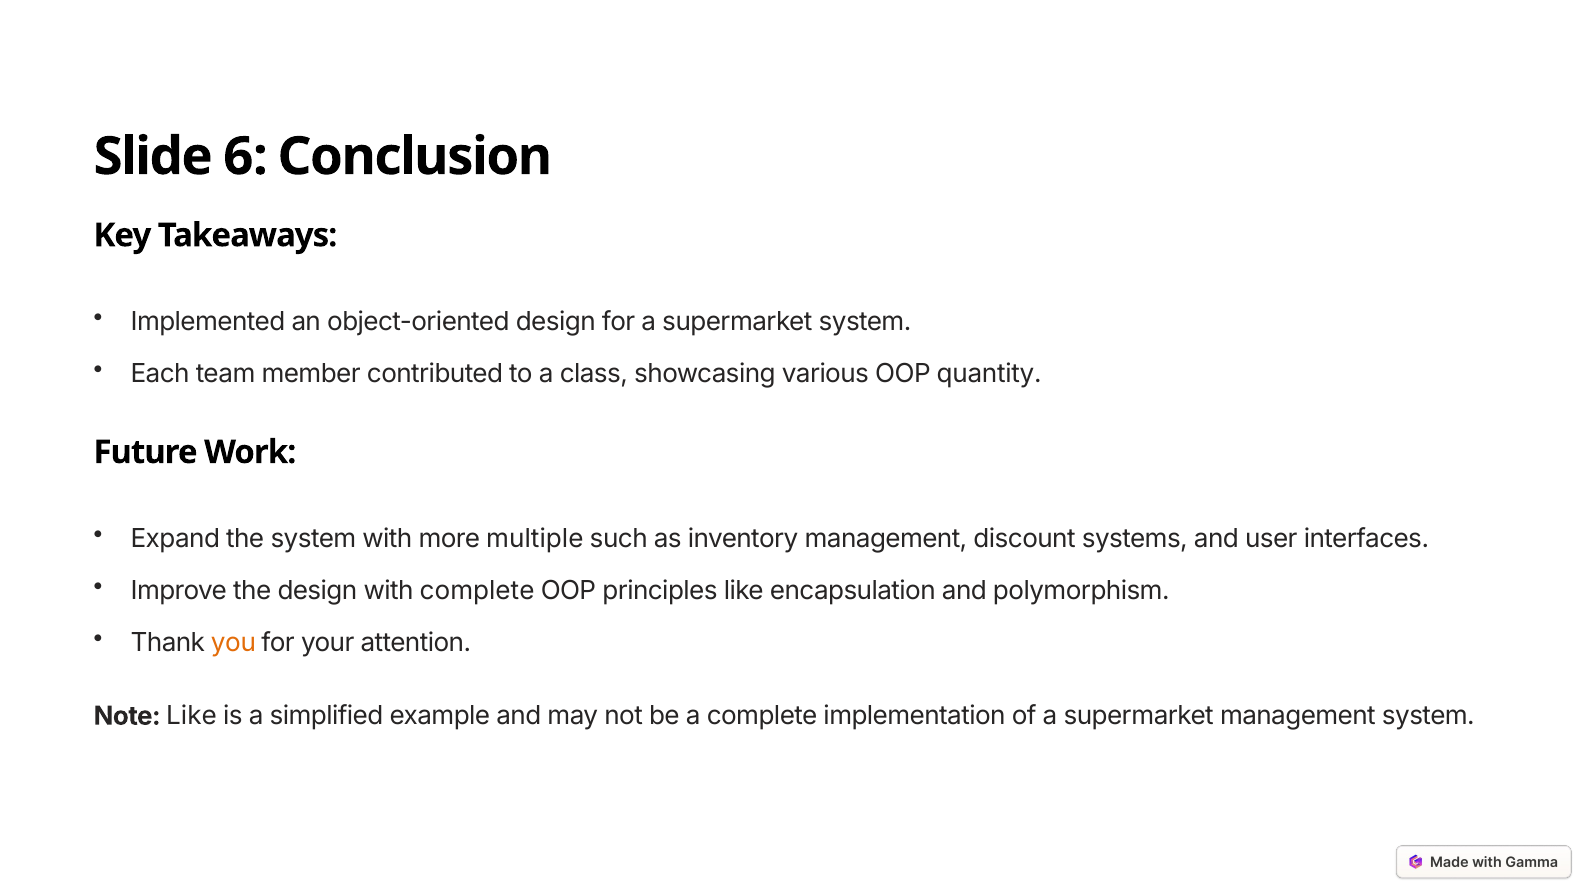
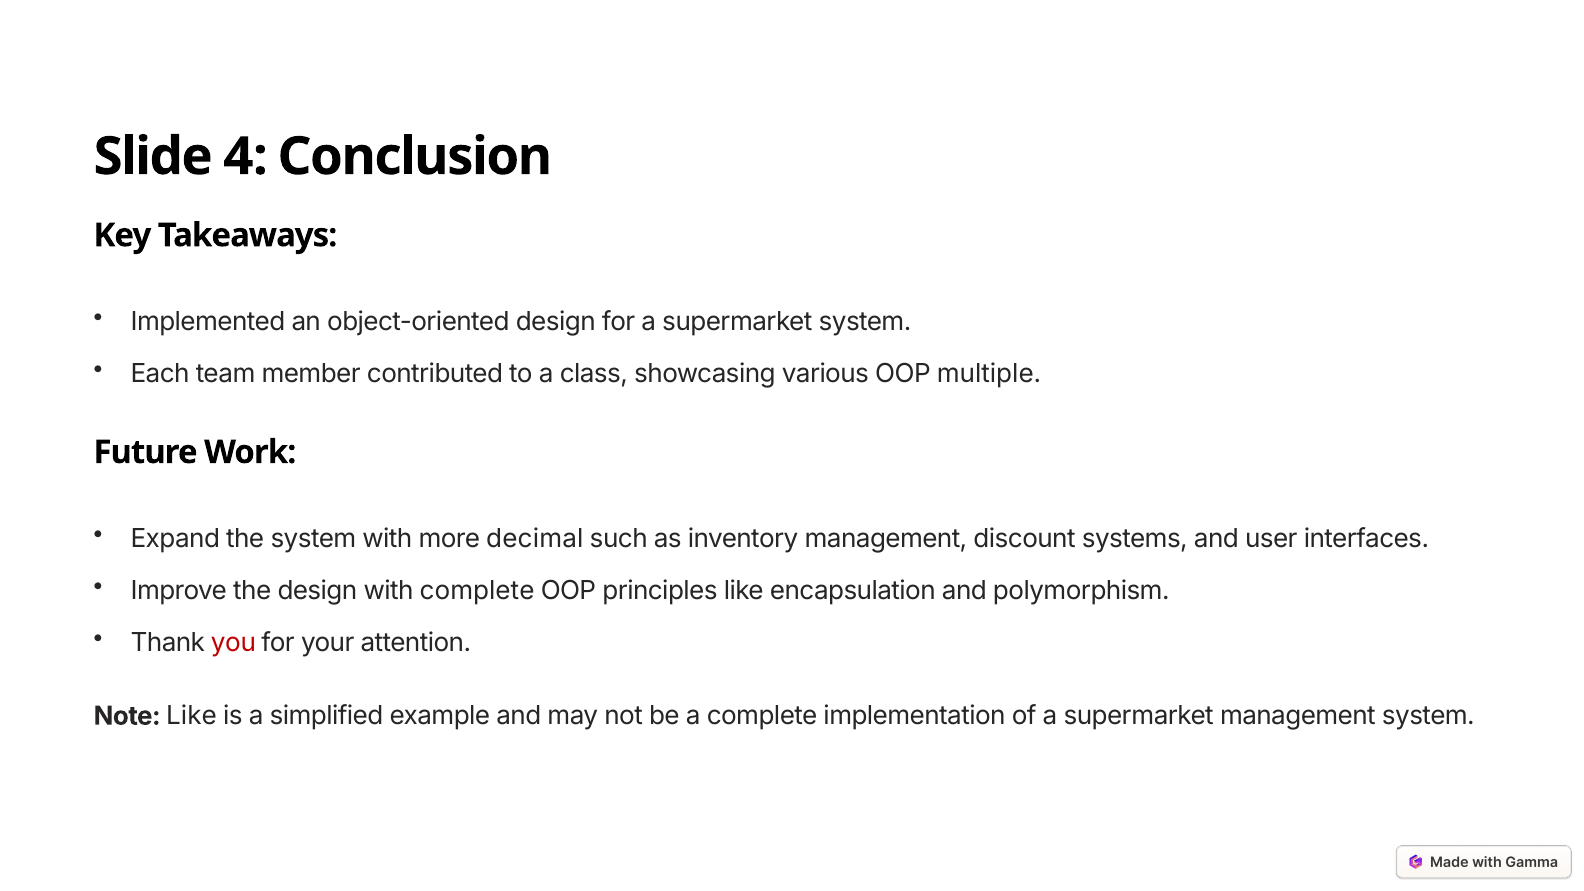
6: 6 -> 4
quantity: quantity -> multiple
multiple: multiple -> decimal
you colour: orange -> red
